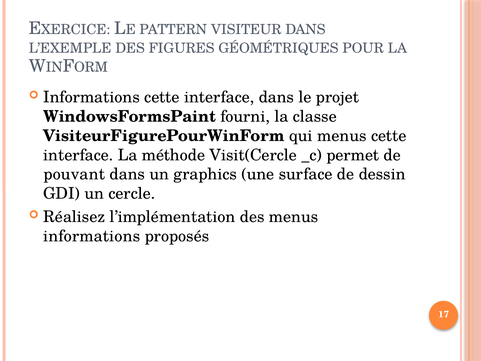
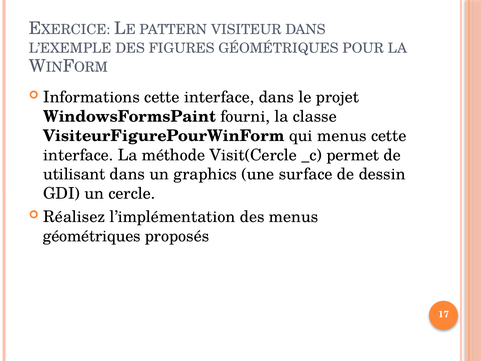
pouvant: pouvant -> utilisant
informations at (92, 236): informations -> géométriques
